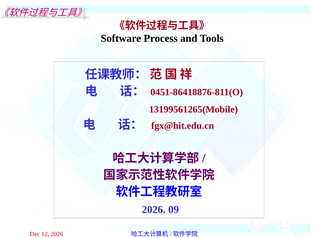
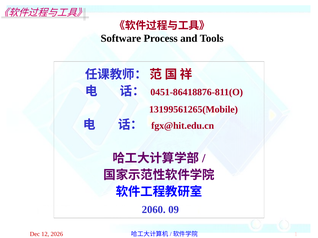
2026 at (154, 210): 2026 -> 2060
